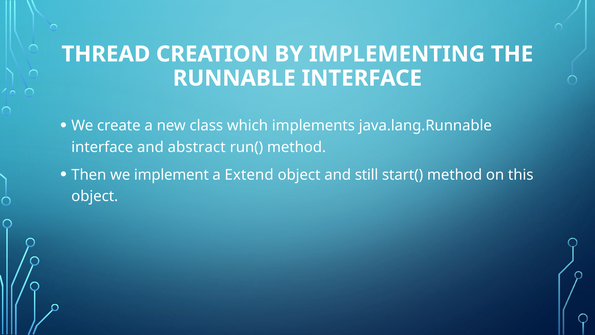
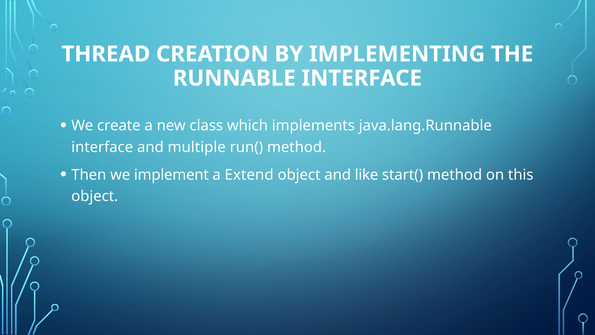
abstract: abstract -> multiple
still: still -> like
